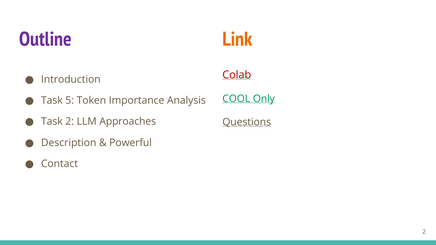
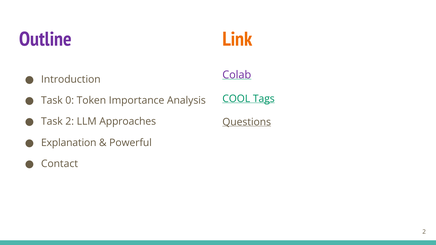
Colab colour: red -> purple
Only: Only -> Tags
5: 5 -> 0
Description: Description -> Explanation
